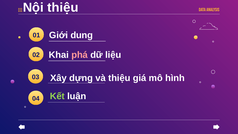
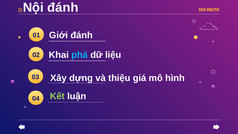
Nội thiệu: thiệu -> đánh
Giới dung: dung -> đánh
phá colour: pink -> light blue
